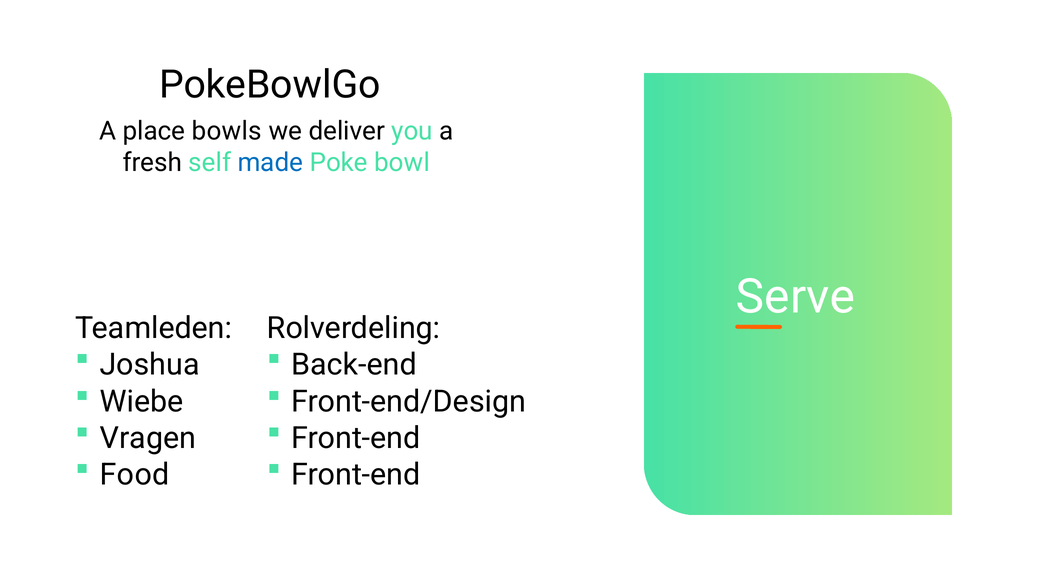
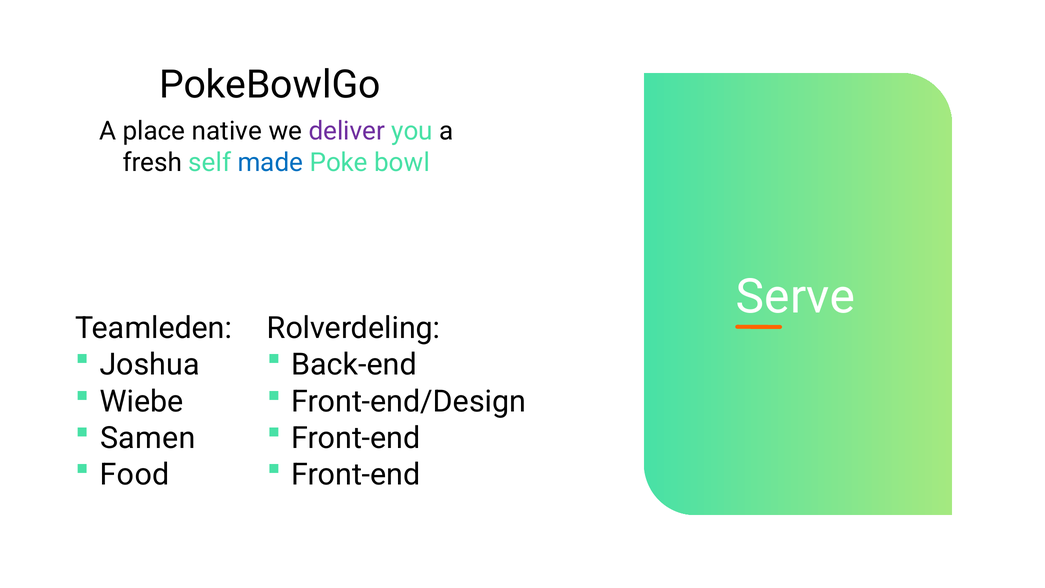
bowls: bowls -> native
deliver colour: black -> purple
Vragen: Vragen -> Samen
